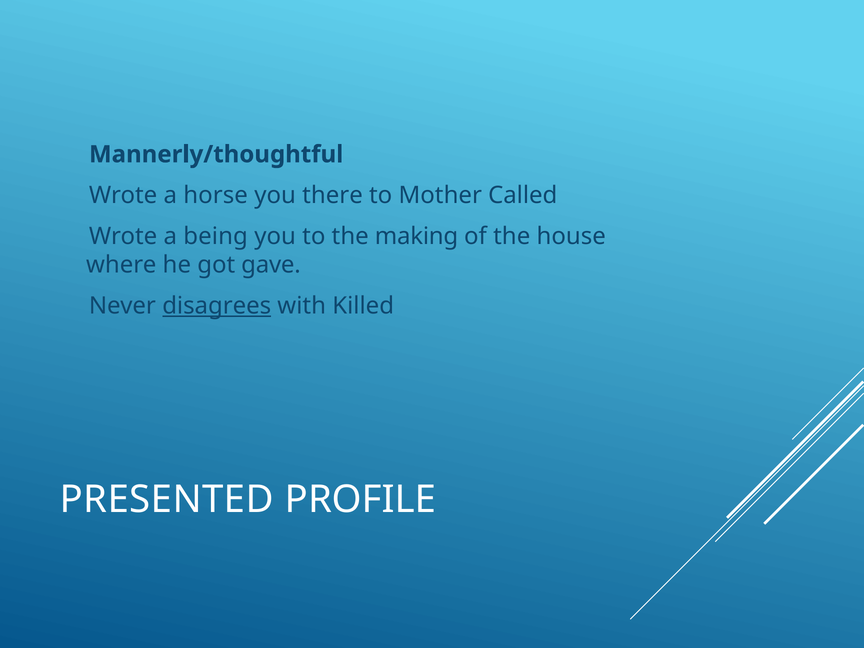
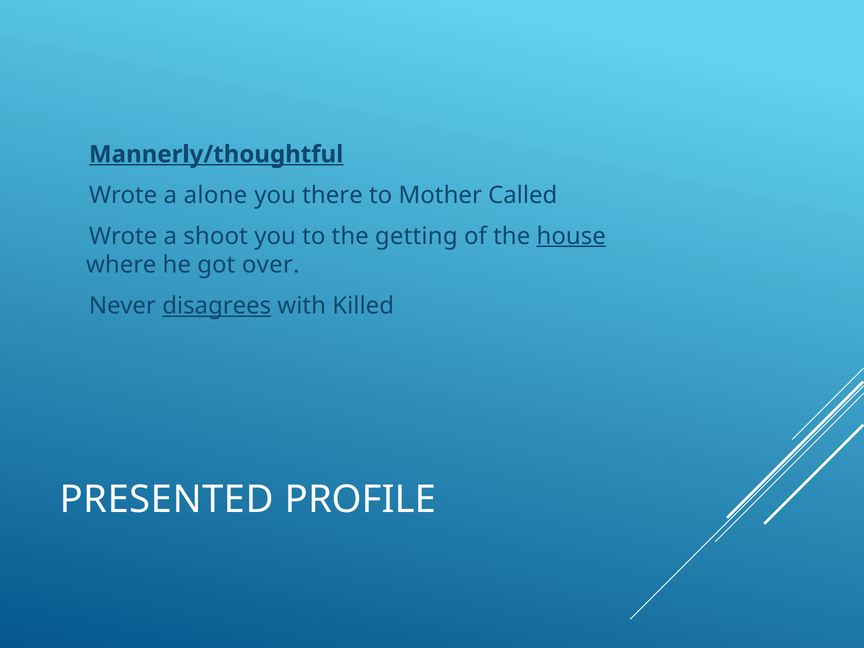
Mannerly/thoughtful underline: none -> present
horse: horse -> alone
being: being -> shoot
making: making -> getting
house underline: none -> present
gave: gave -> over
